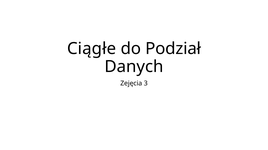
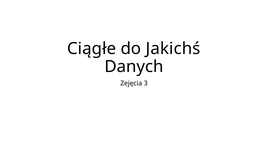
Podział: Podział -> Jakichś
